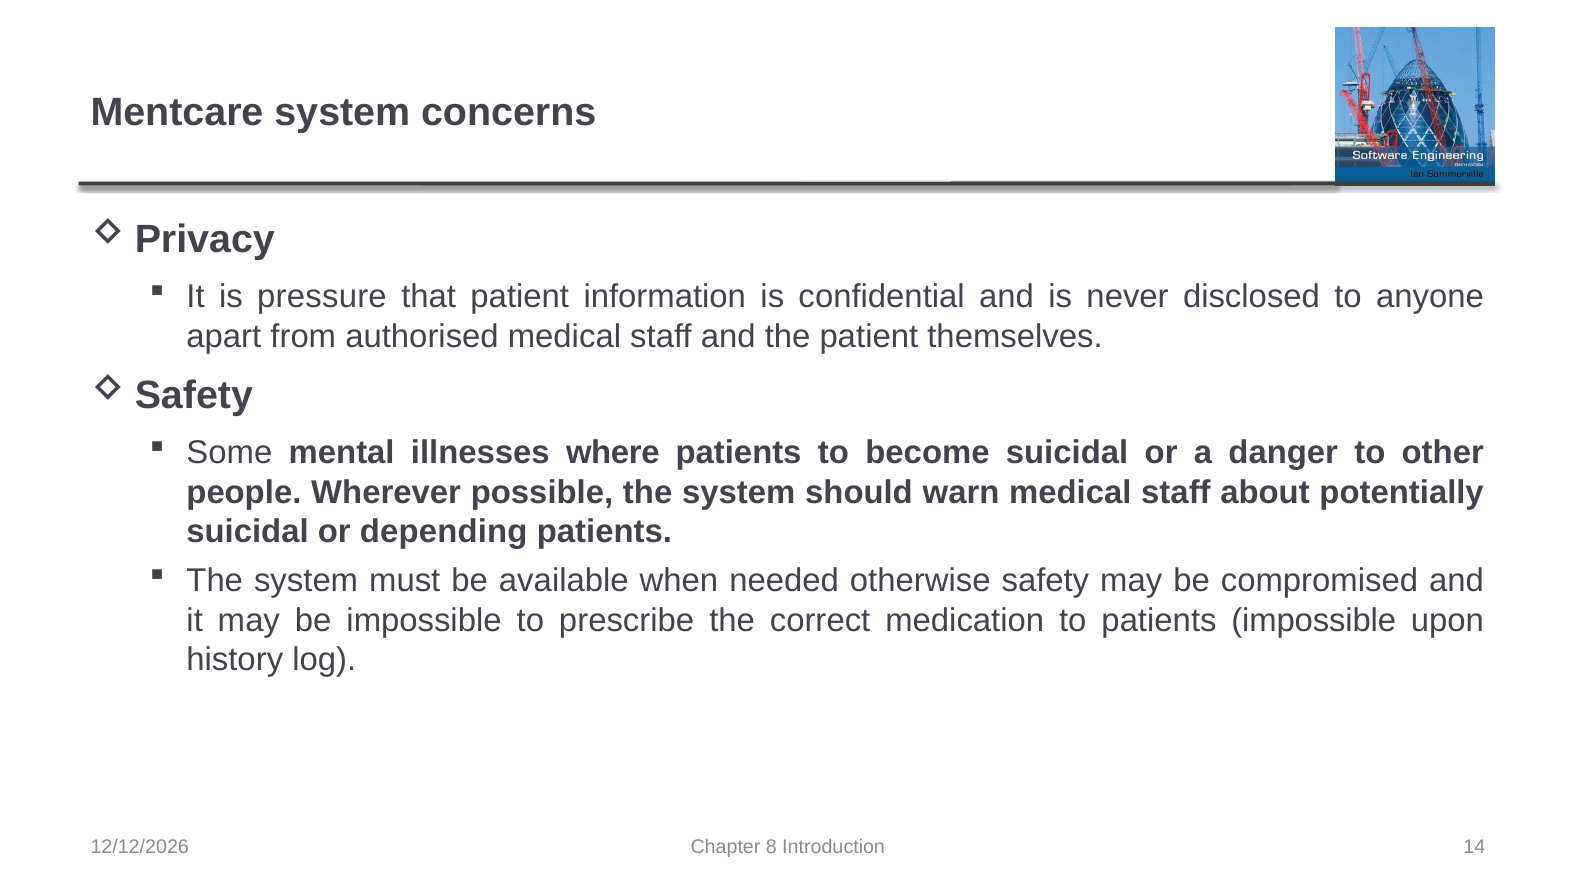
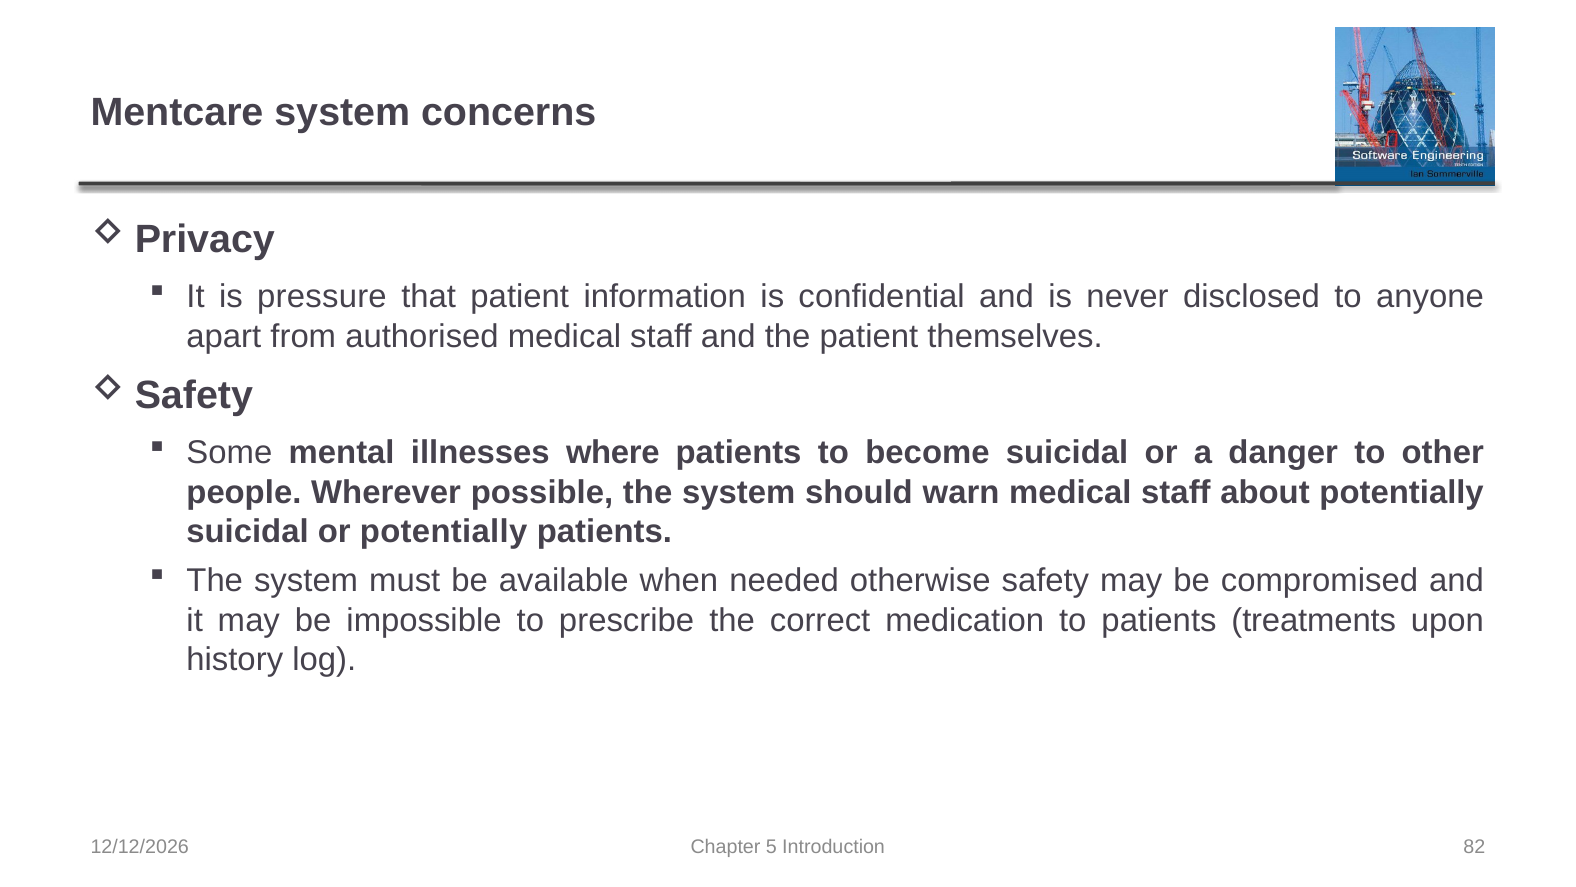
or depending: depending -> potentially
patients impossible: impossible -> treatments
8: 8 -> 5
14: 14 -> 82
